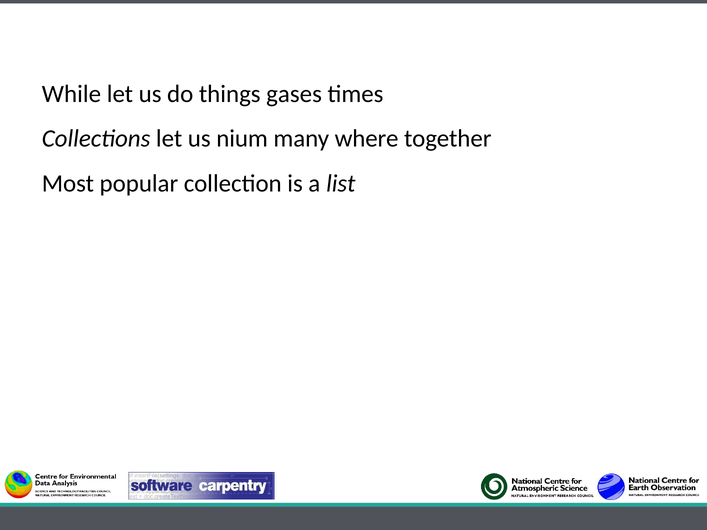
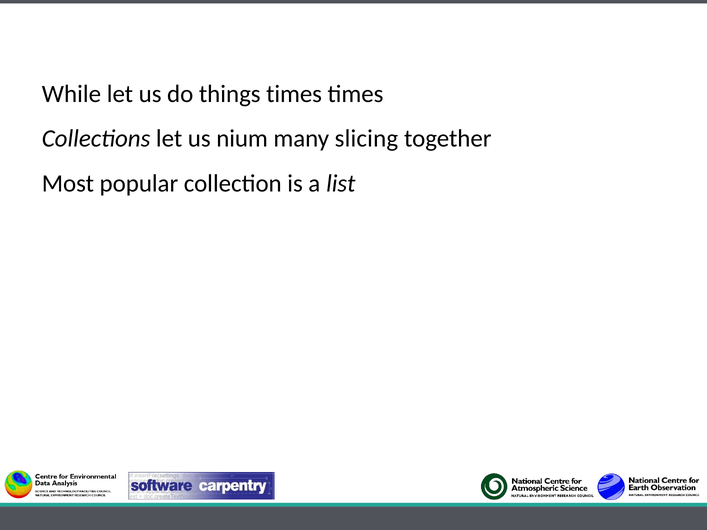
things gases: gases -> times
where: where -> slicing
